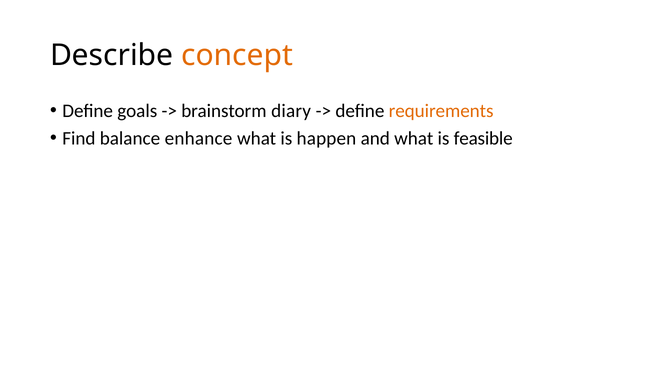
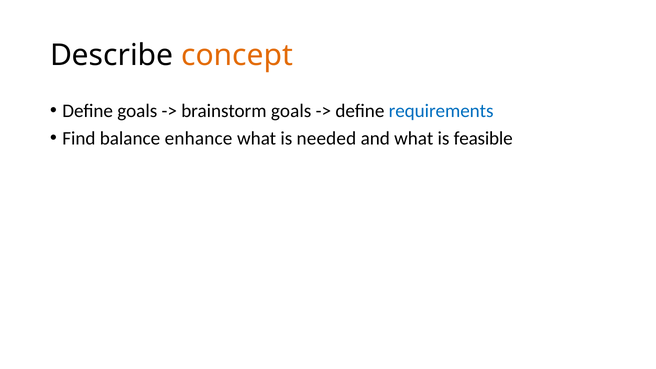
brainstorm diary: diary -> goals
requirements colour: orange -> blue
happen: happen -> needed
